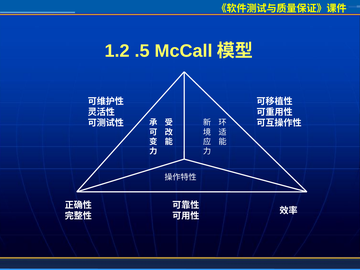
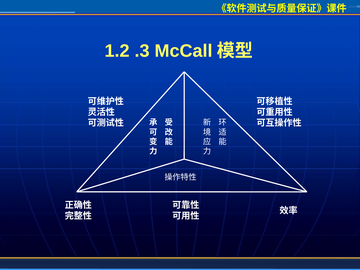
.5: .5 -> .3
